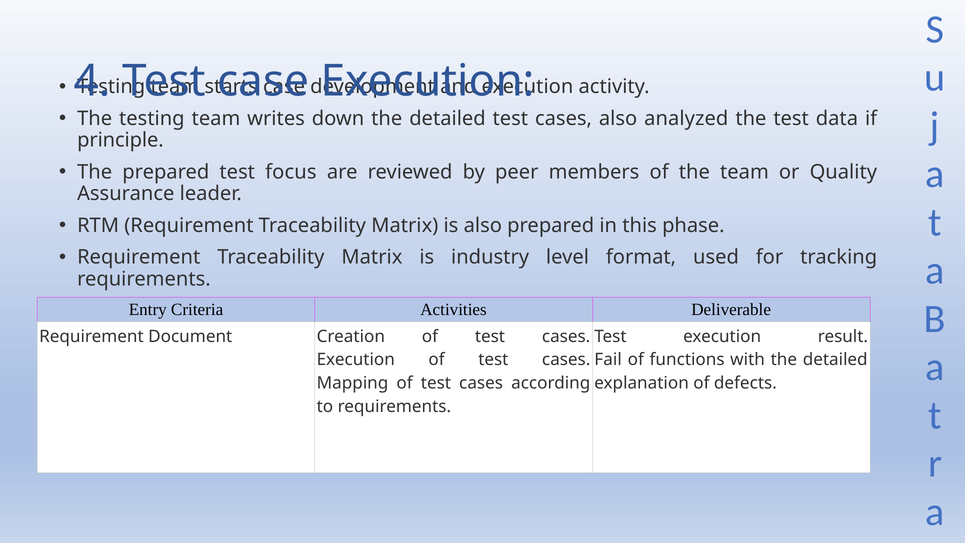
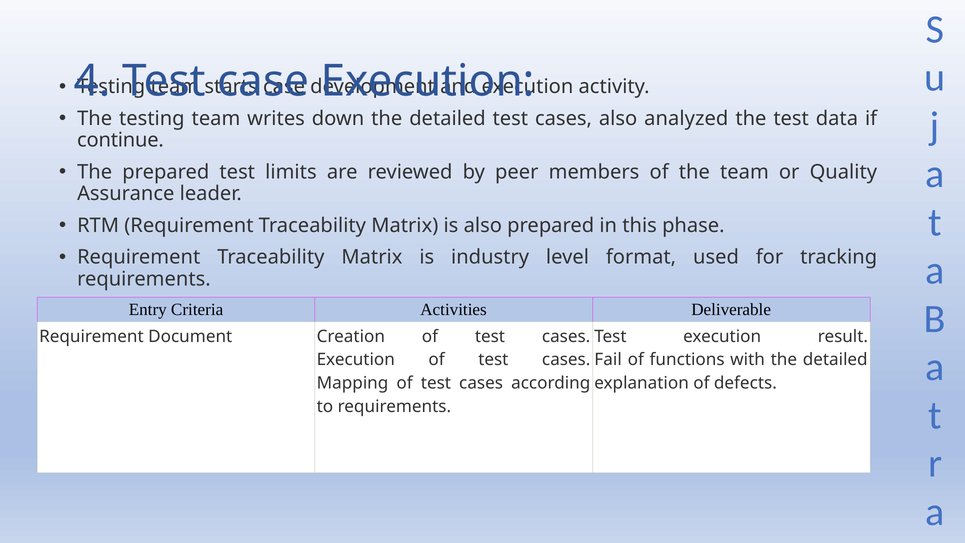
principle: principle -> continue
focus: focus -> limits
